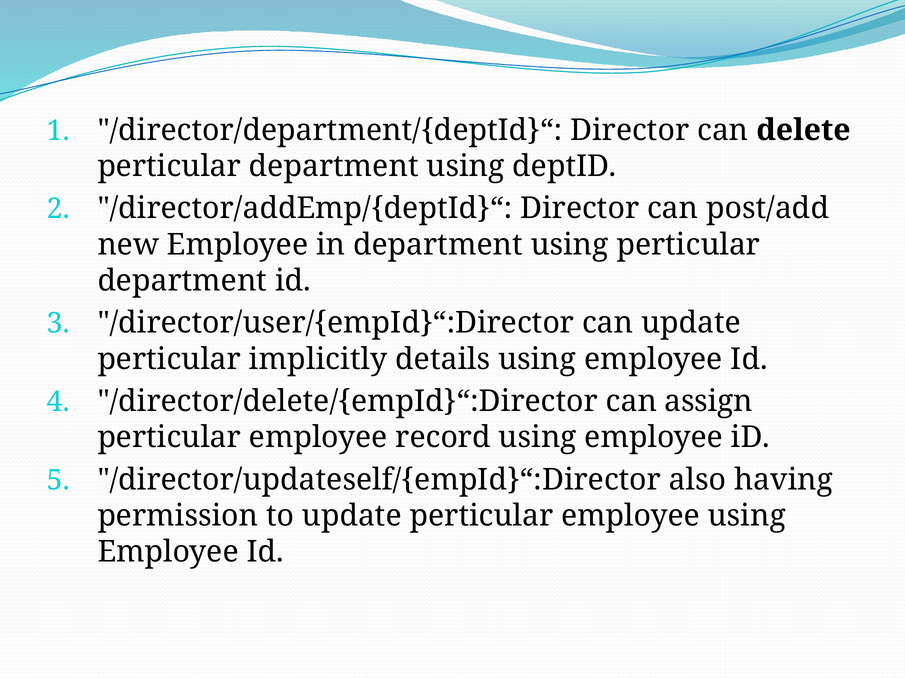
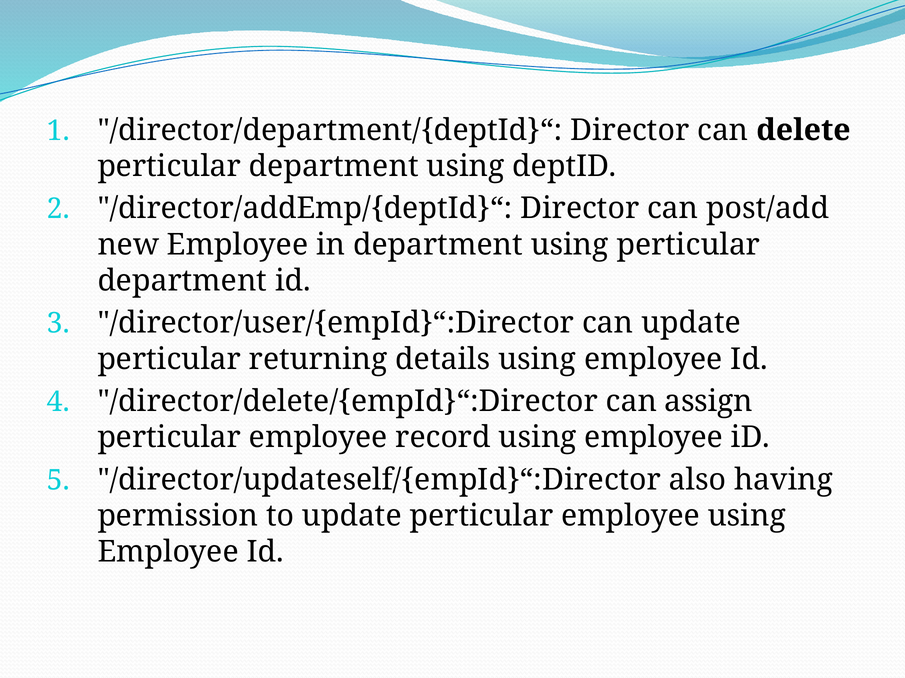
implicitly: implicitly -> returning
